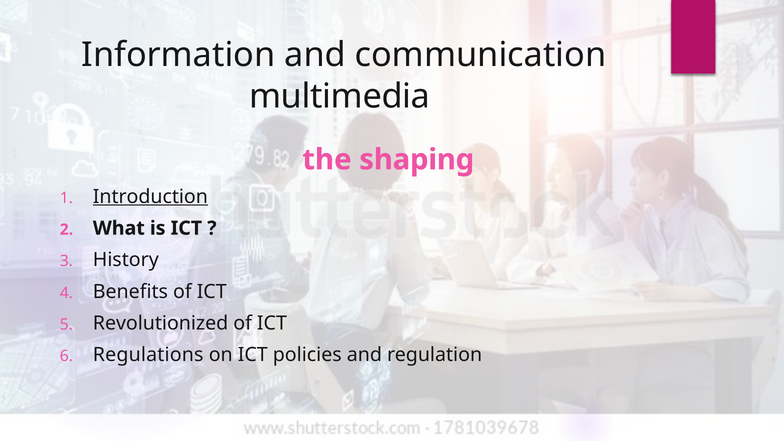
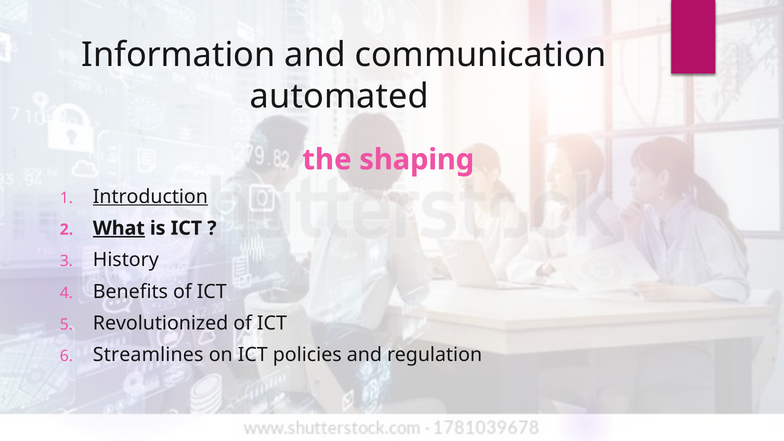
multimedia: multimedia -> automated
What underline: none -> present
Regulations: Regulations -> Streamlines
